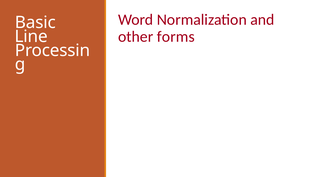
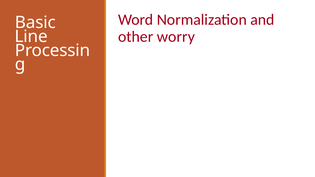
forms: forms -> worry
